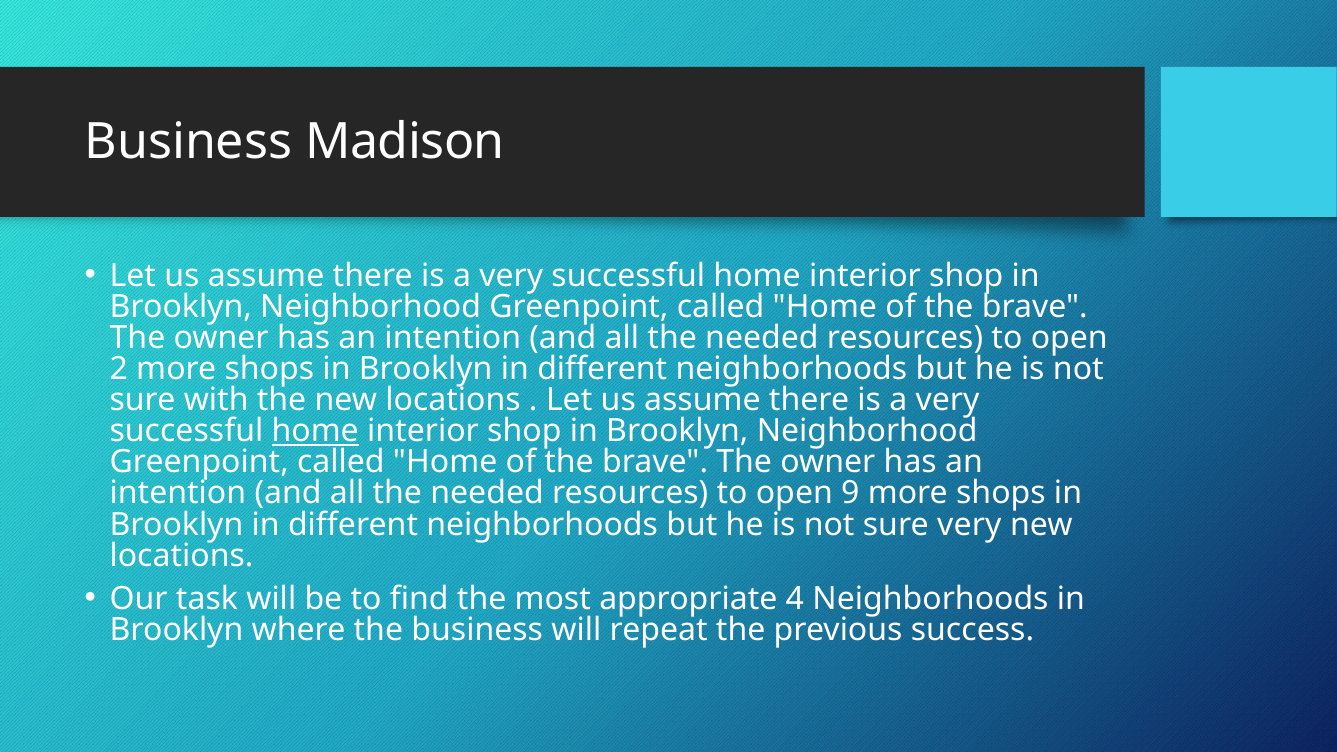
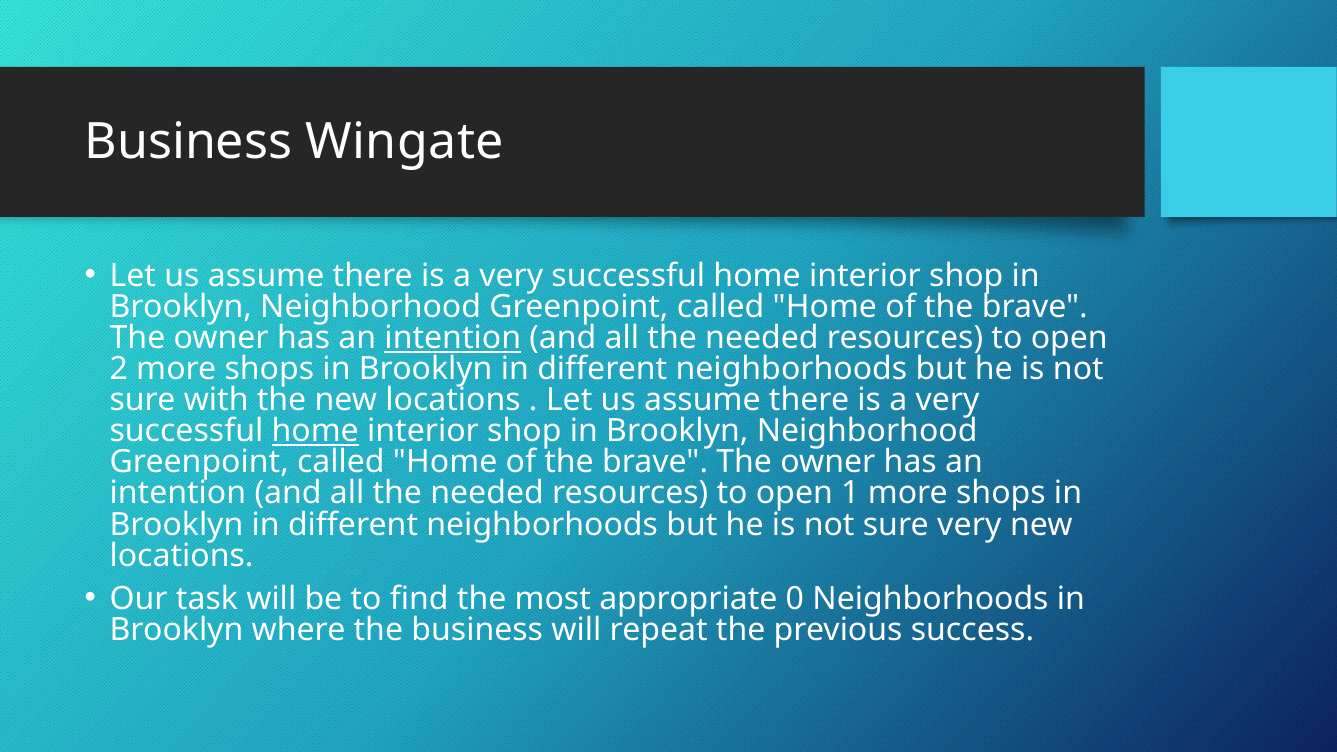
Madison: Madison -> Wingate
intention at (453, 338) underline: none -> present
9: 9 -> 1
4: 4 -> 0
